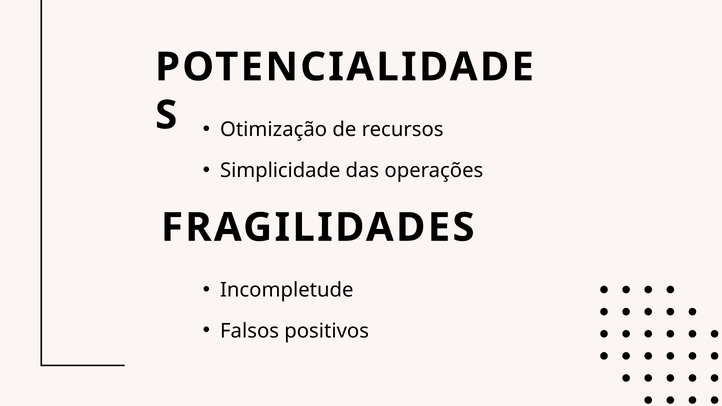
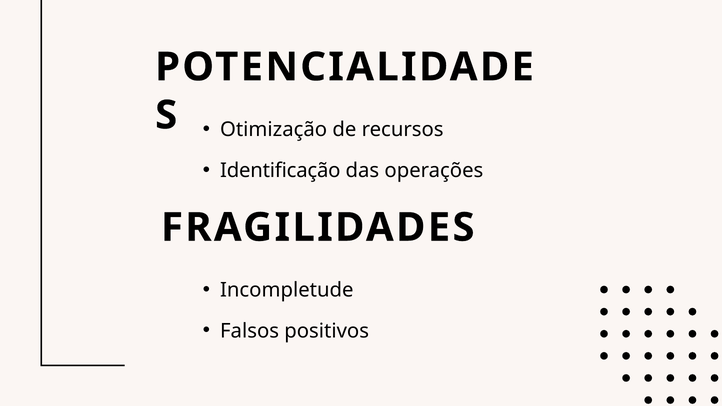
Simplicidade: Simplicidade -> Identificação
